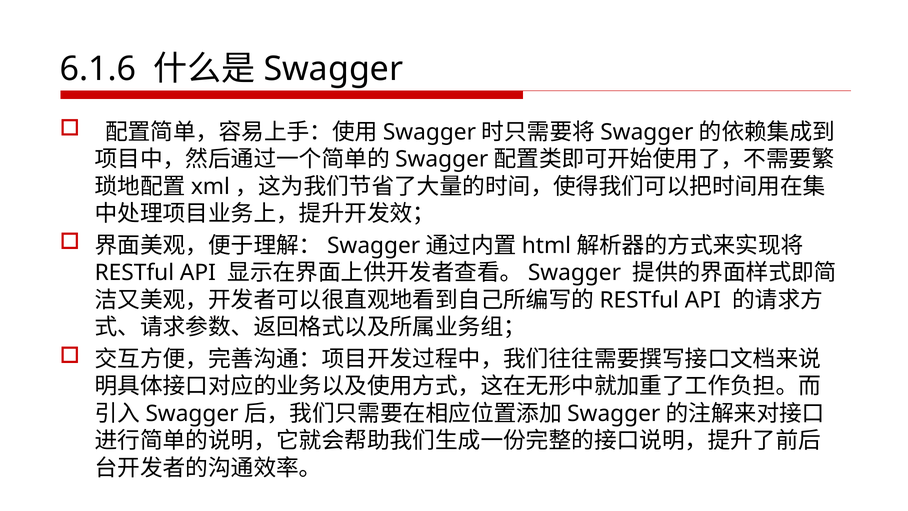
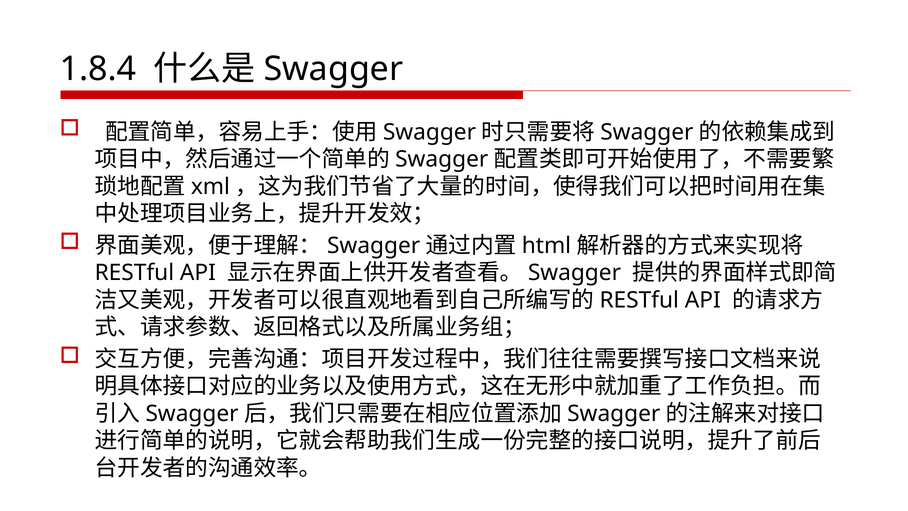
6.1.6: 6.1.6 -> 1.8.4
